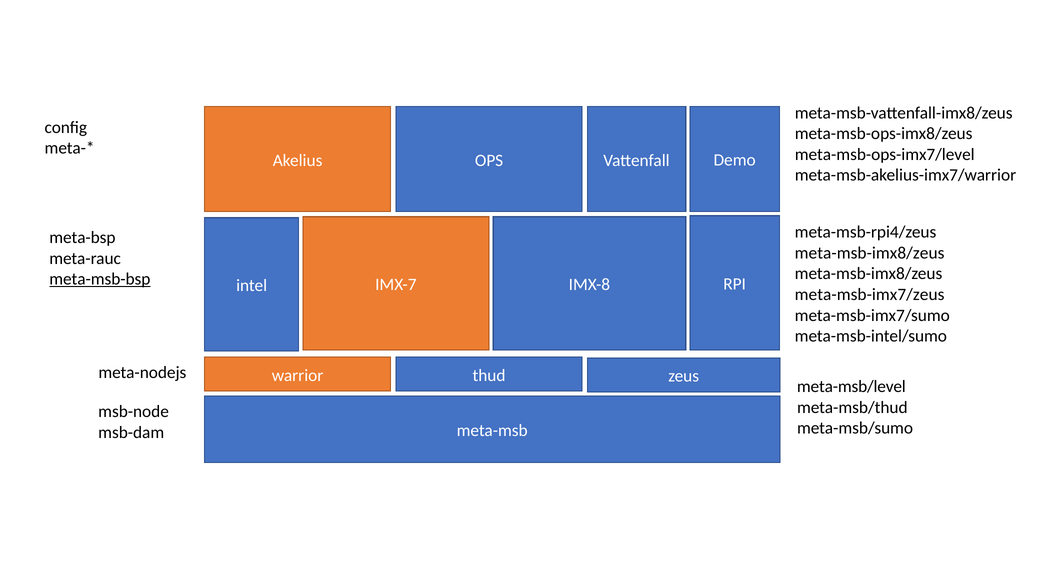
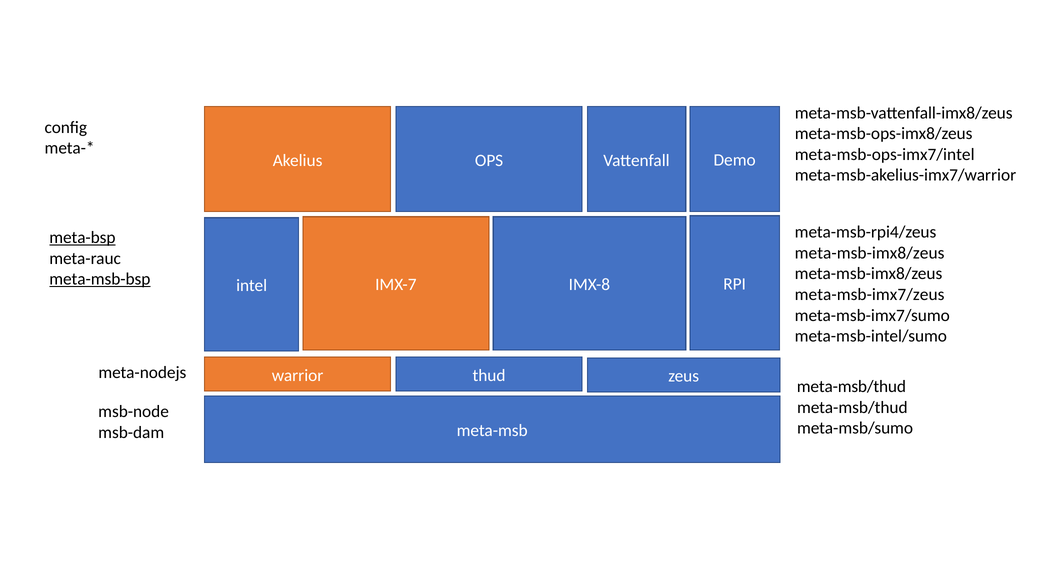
meta-msb-ops-imx7/level: meta-msb-ops-imx7/level -> meta-msb-ops-imx7/intel
meta-bsp underline: none -> present
meta-msb/level at (851, 386): meta-msb/level -> meta-msb/thud
